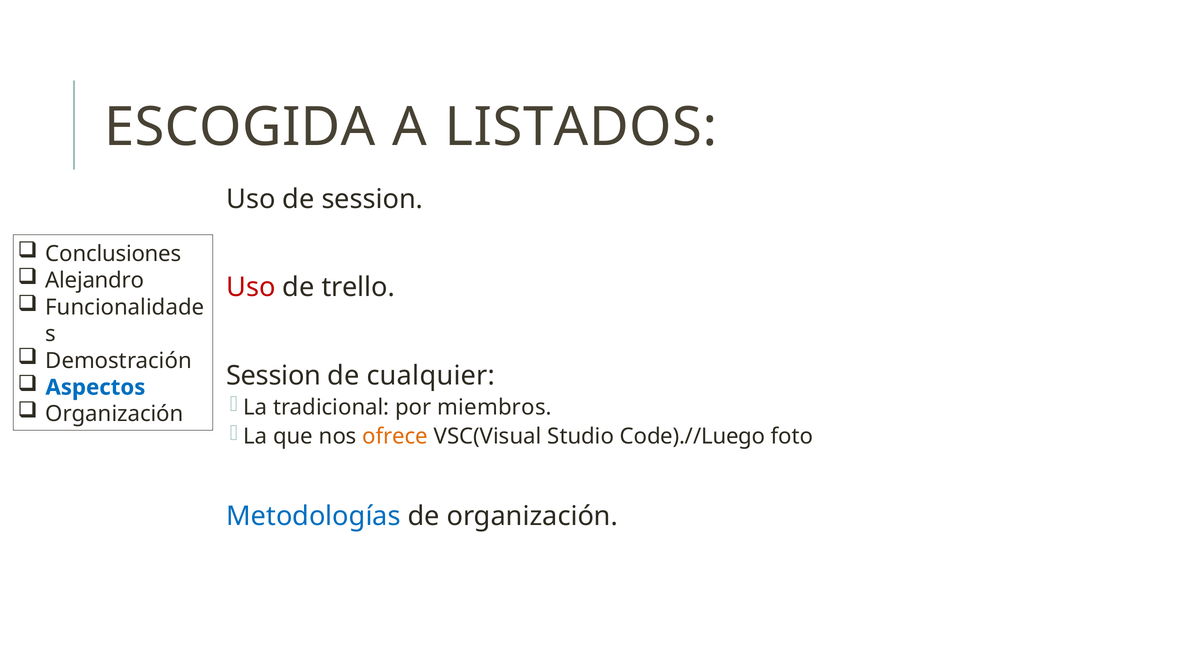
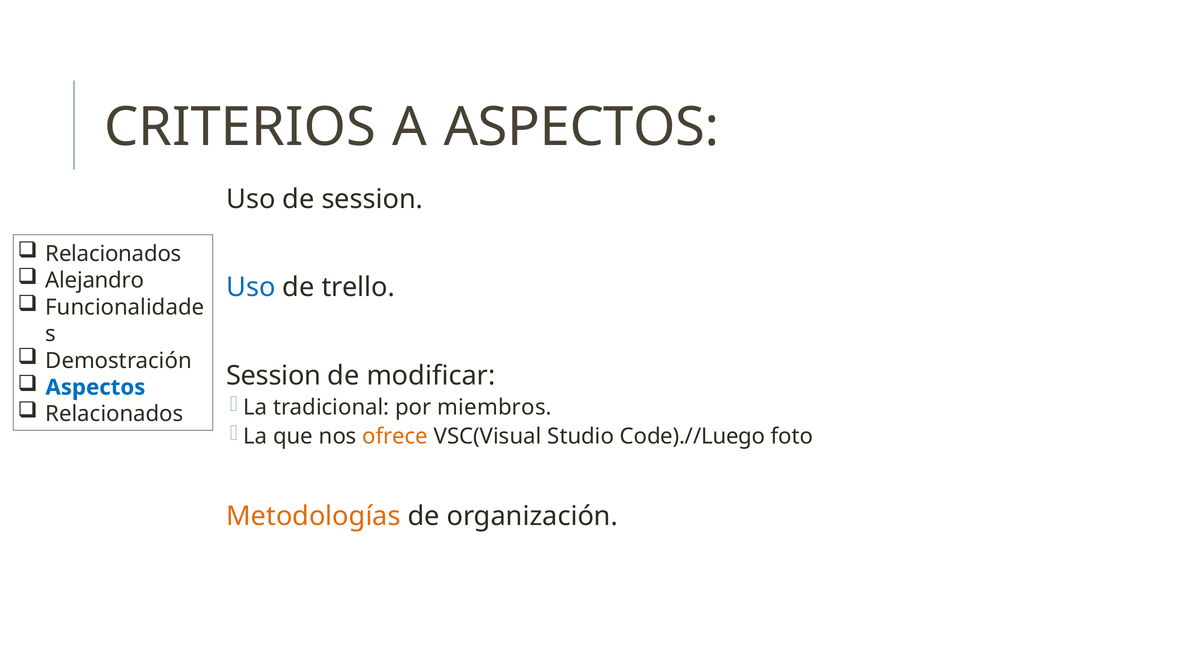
ESCOGIDA: ESCOGIDA -> CRITERIOS
A LISTADOS: LISTADOS -> ASPECTOS
Conclusiones at (113, 254): Conclusiones -> Relacionados
Uso at (251, 287) colour: red -> blue
cualquier: cualquier -> modificar
Organización at (114, 414): Organización -> Relacionados
Metodologías colour: blue -> orange
